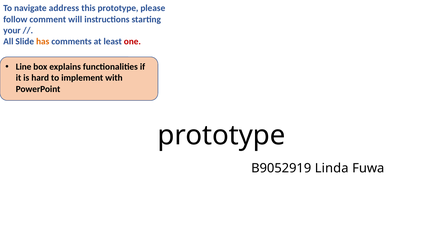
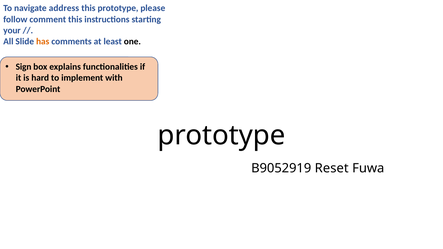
comment will: will -> this
one colour: red -> black
Line: Line -> Sign
Linda: Linda -> Reset
